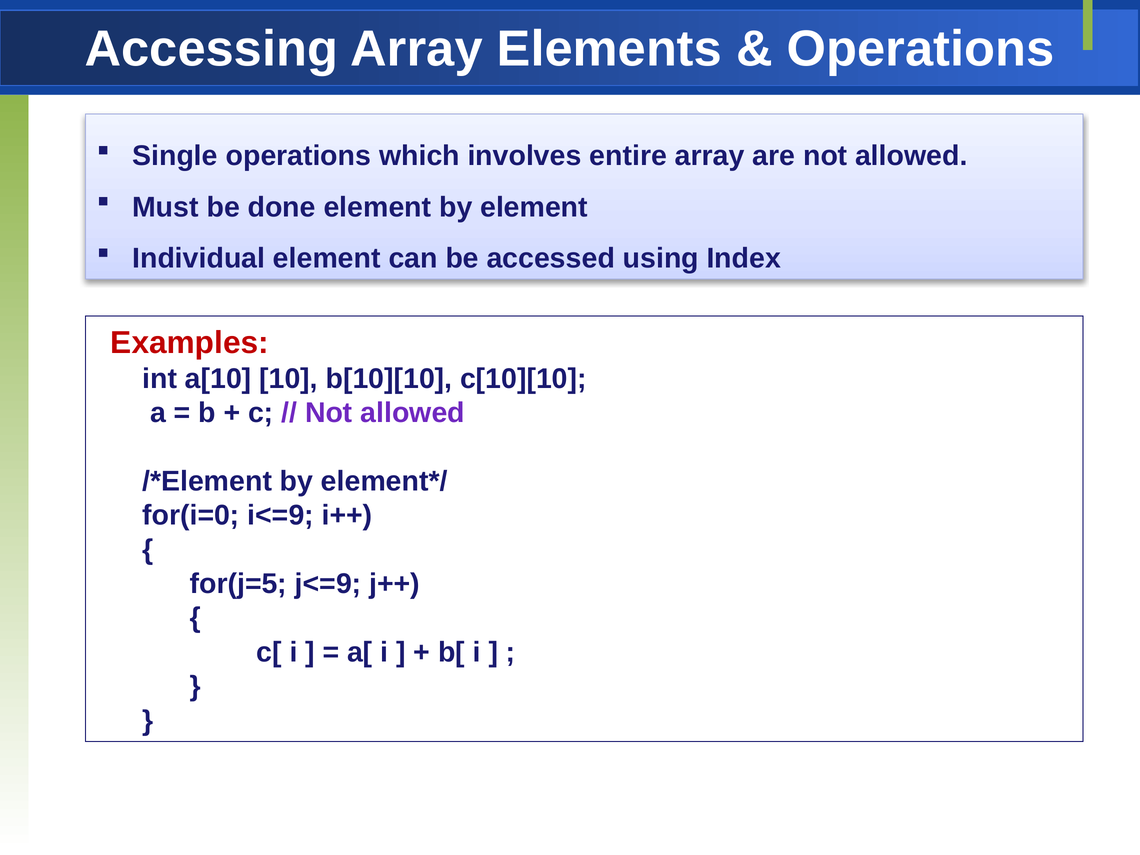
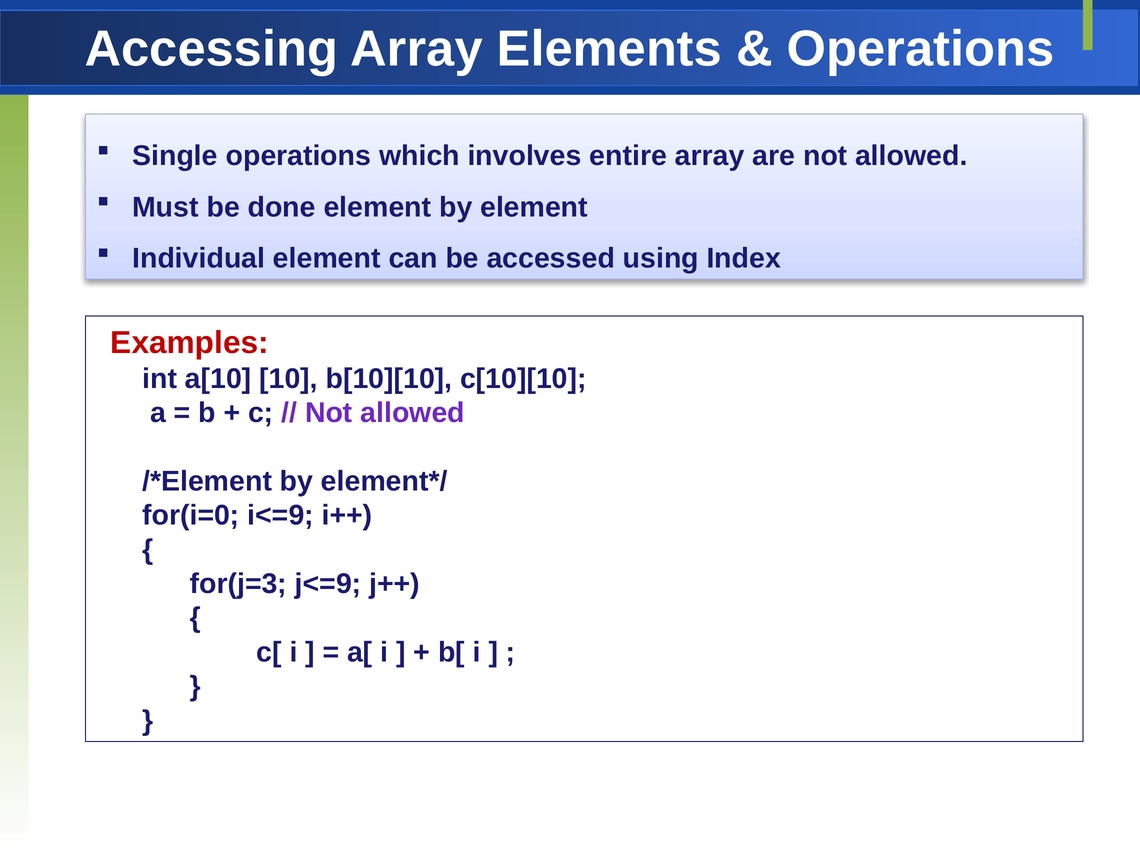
for(j=5: for(j=5 -> for(j=3
